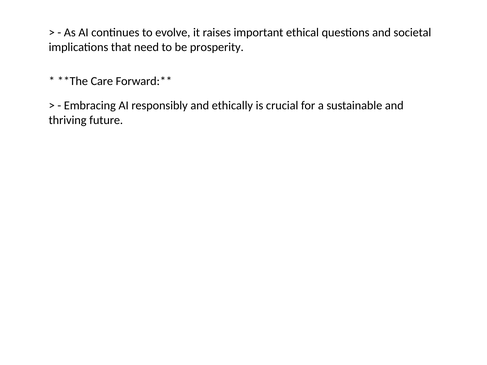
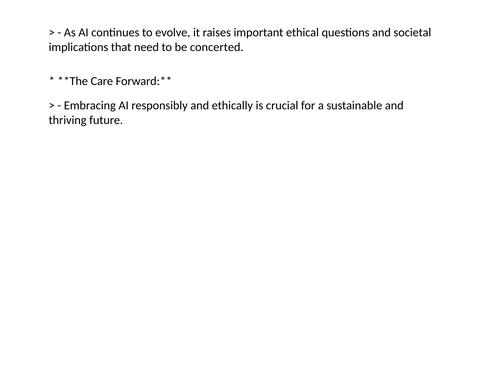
prosperity: prosperity -> concerted
